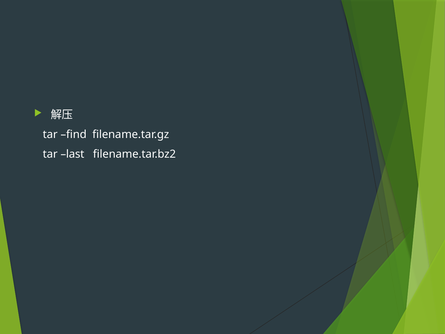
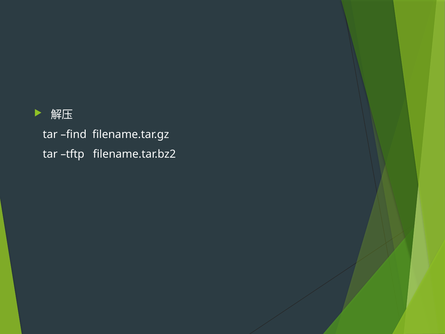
last: last -> tftp
